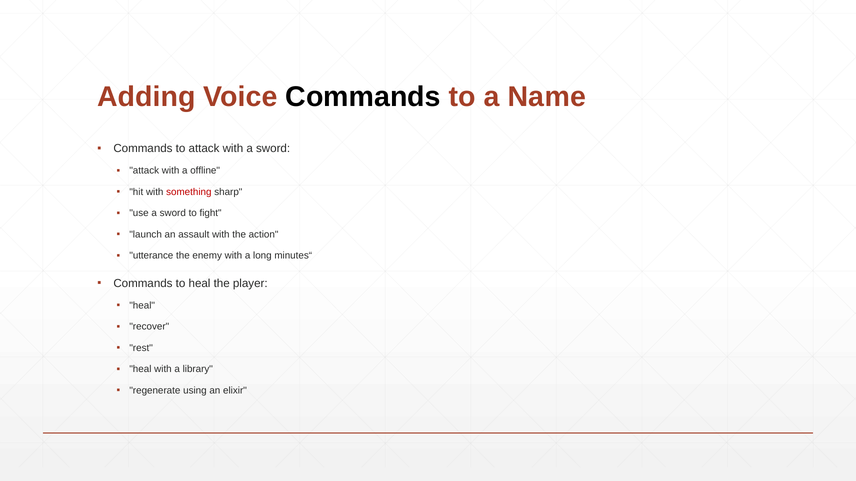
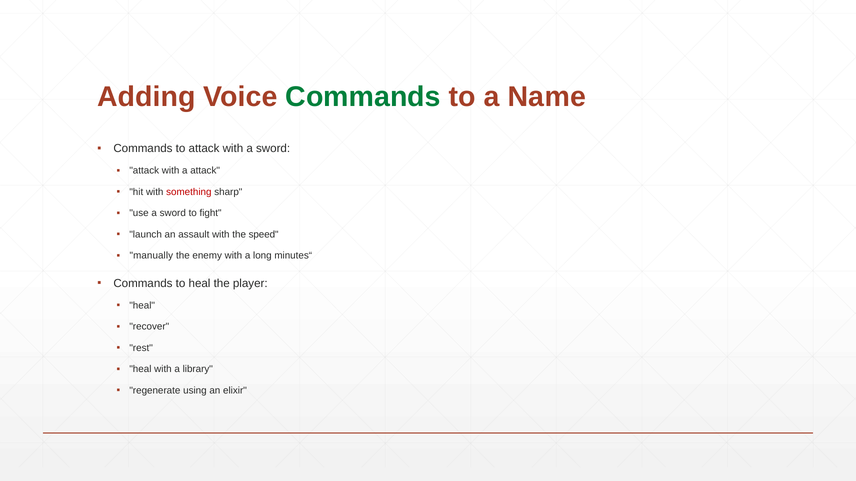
Commands at (363, 97) colour: black -> green
a offline: offline -> attack
action: action -> speed
utterance: utterance -> manually
